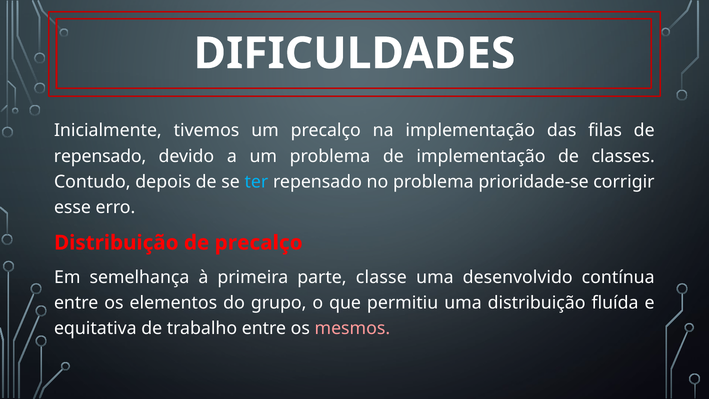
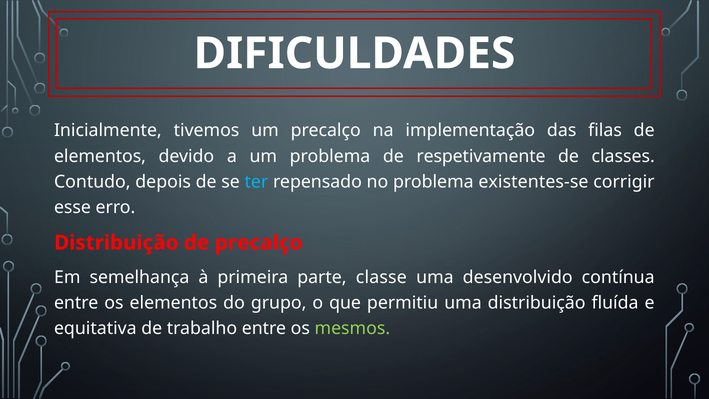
repensado at (100, 156): repensado -> elementos
de implementação: implementação -> respetivamente
prioridade-se: prioridade-se -> existentes-se
mesmos colour: pink -> light green
